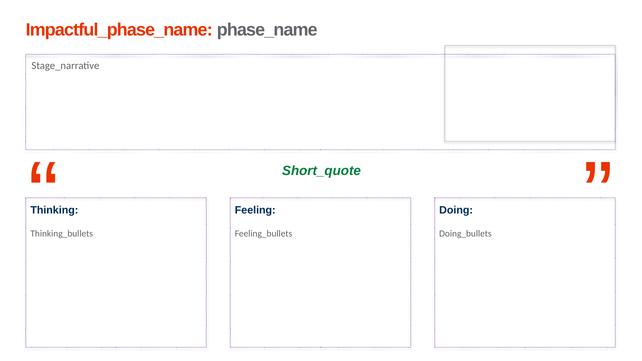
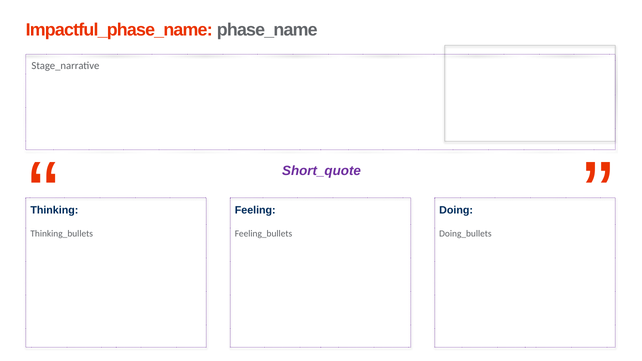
Short_quote colour: green -> purple
